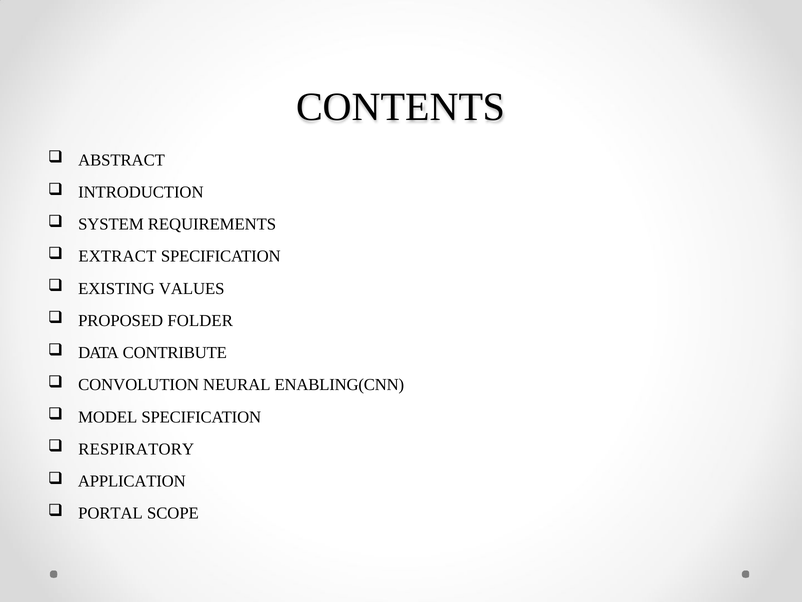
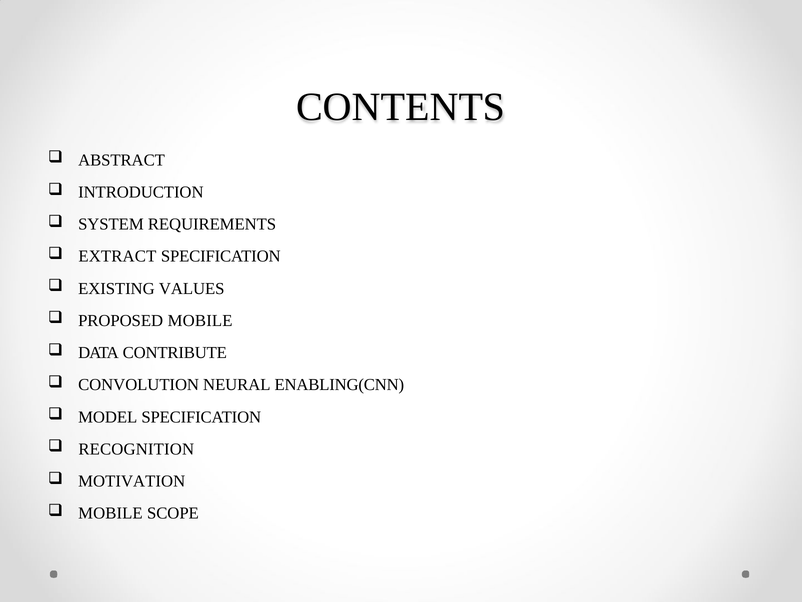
PROPOSED FOLDER: FOLDER -> MOBILE
RESPIRATORY: RESPIRATORY -> RECOGNITION
APPLICATION: APPLICATION -> MOTIVATION
PORTAL at (110, 513): PORTAL -> MOBILE
